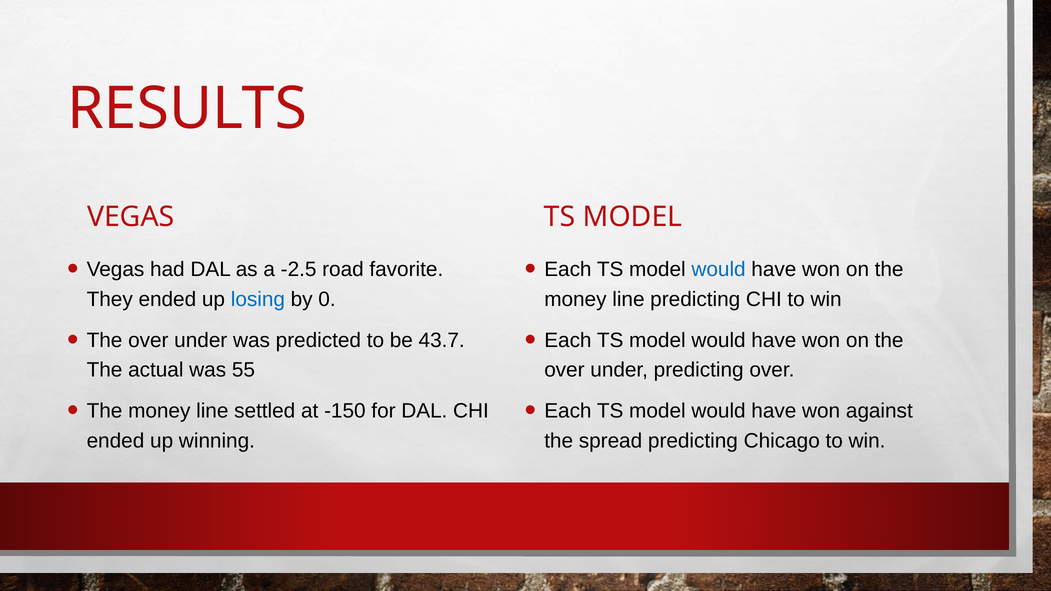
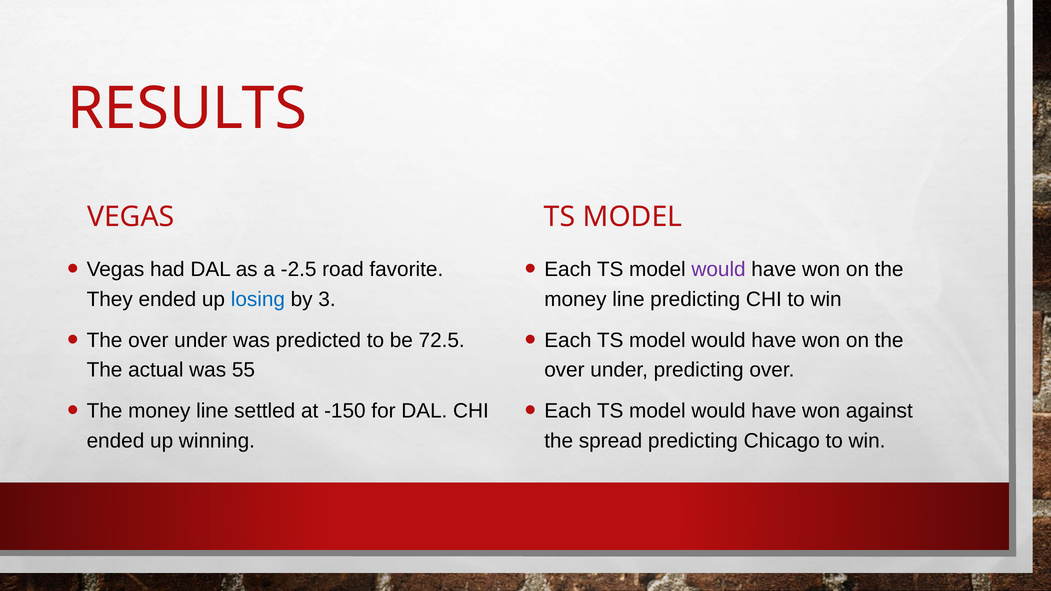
would at (719, 270) colour: blue -> purple
0: 0 -> 3
43.7: 43.7 -> 72.5
